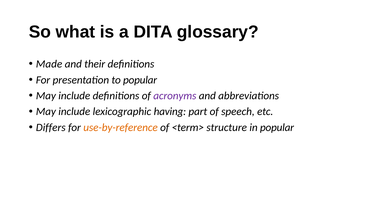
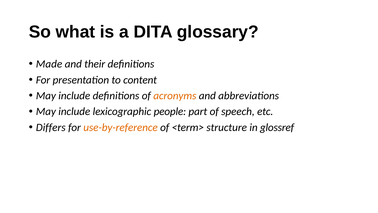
to popular: popular -> content
acronyms colour: purple -> orange
having: having -> people
in popular: popular -> glossref
